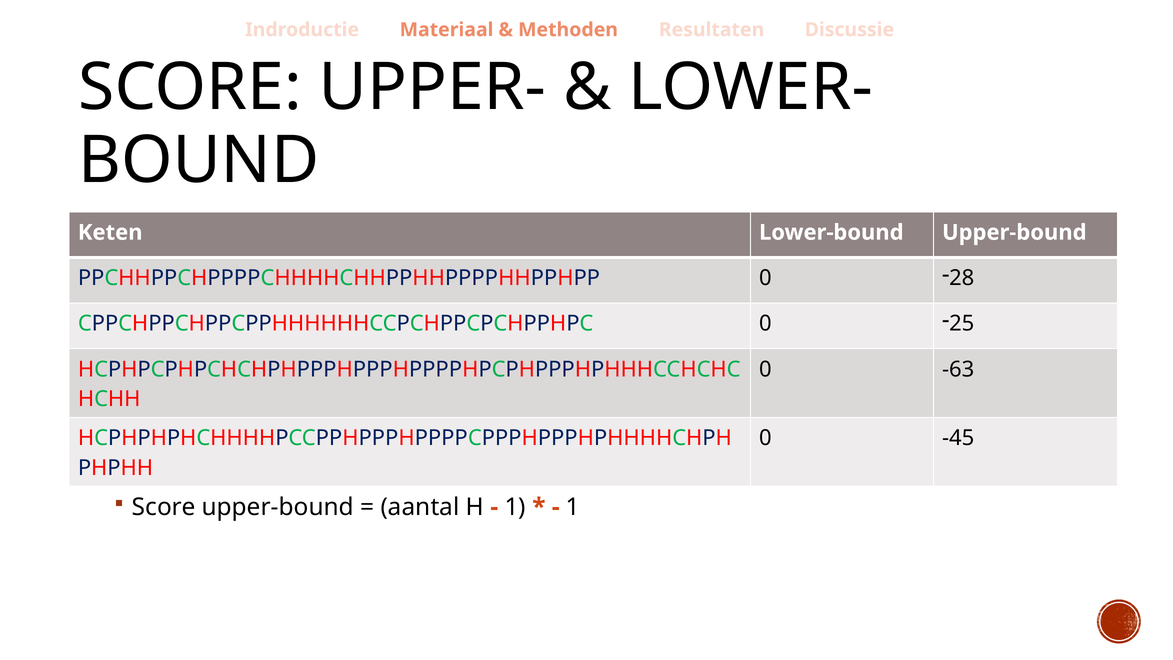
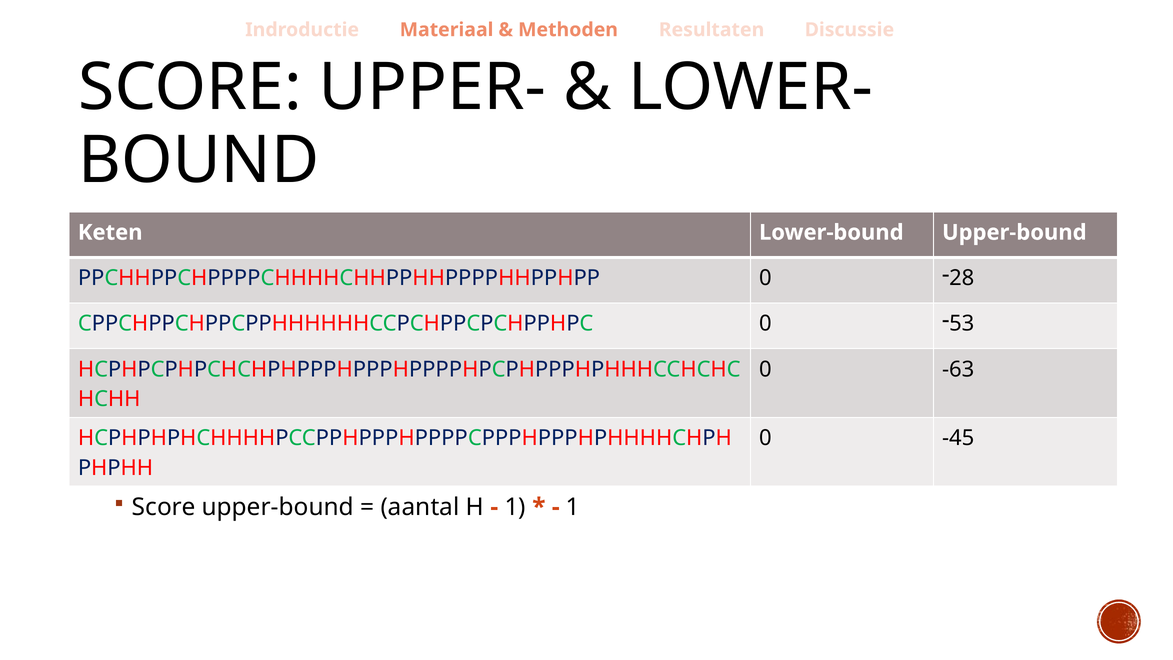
25: 25 -> 53
